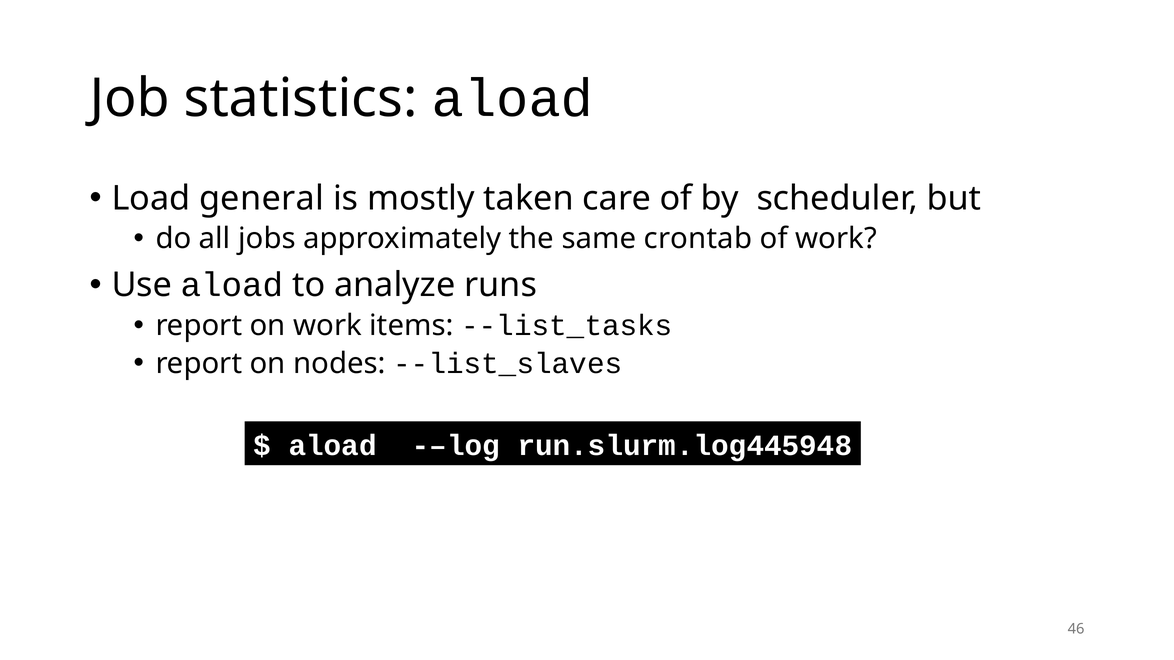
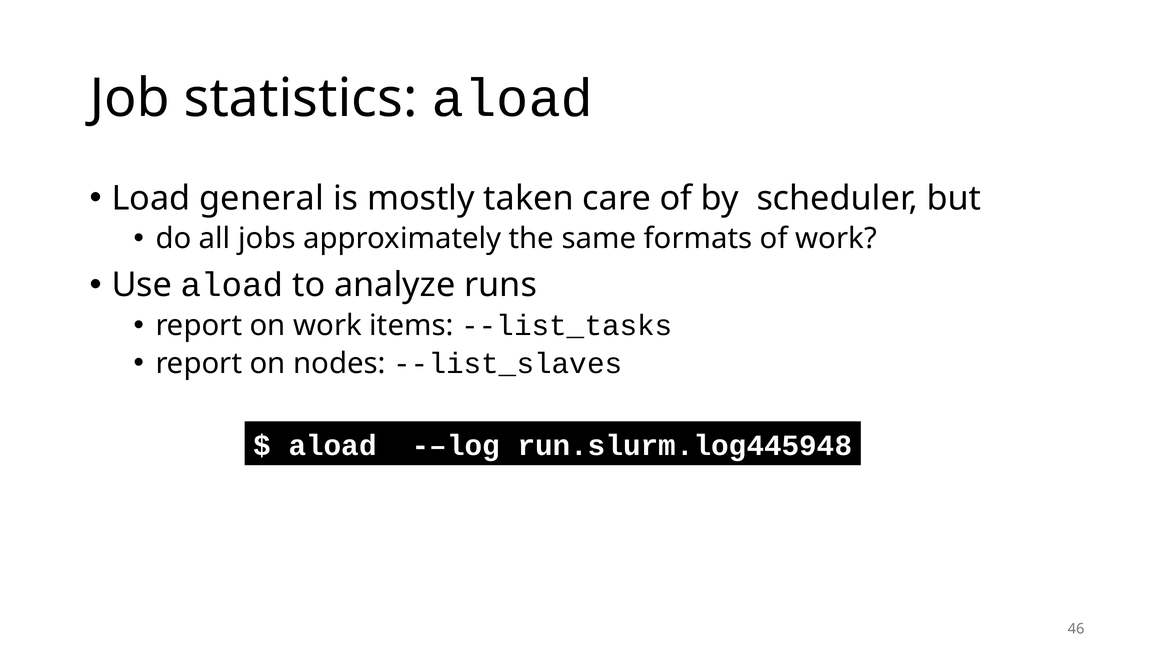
crontab: crontab -> formats
